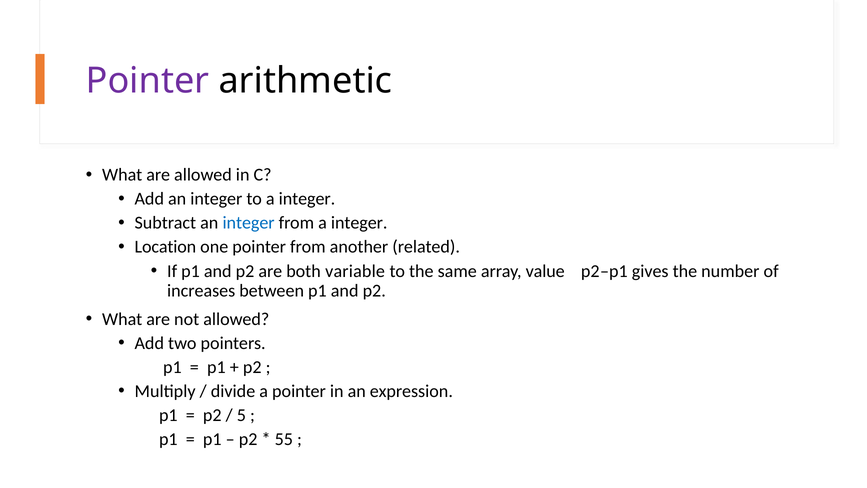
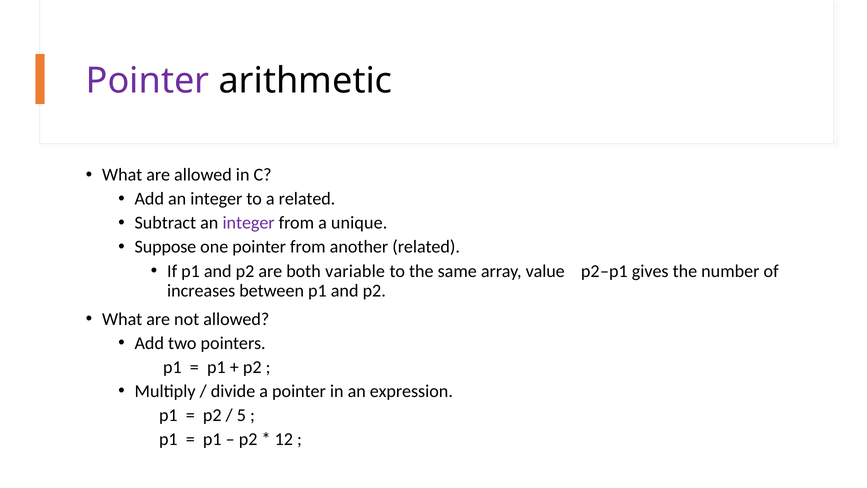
to a integer: integer -> related
integer at (249, 223) colour: blue -> purple
from a integer: integer -> unique
Location: Location -> Suppose
55: 55 -> 12
